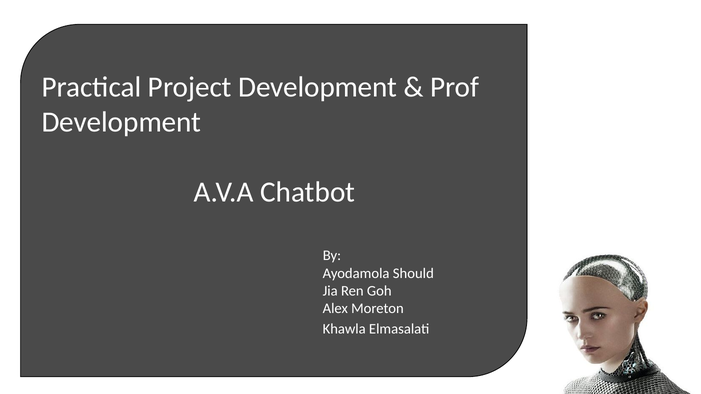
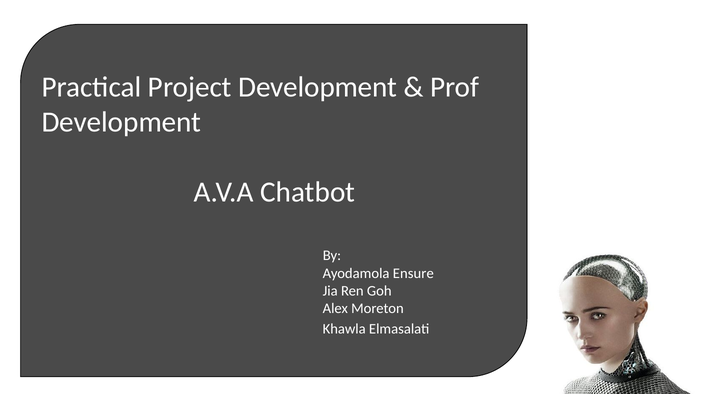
Should: Should -> Ensure
